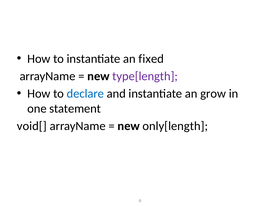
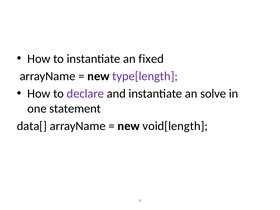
declare colour: blue -> purple
grow: grow -> solve
void[: void[ -> data[
only[length: only[length -> void[length
